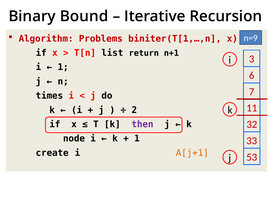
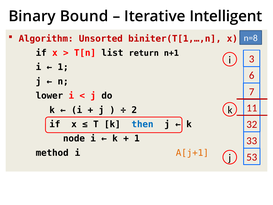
Recursion: Recursion -> Intelligent
Problems: Problems -> Unsorted
n=9: n=9 -> n=8
times: times -> lower
then colour: purple -> blue
create: create -> method
